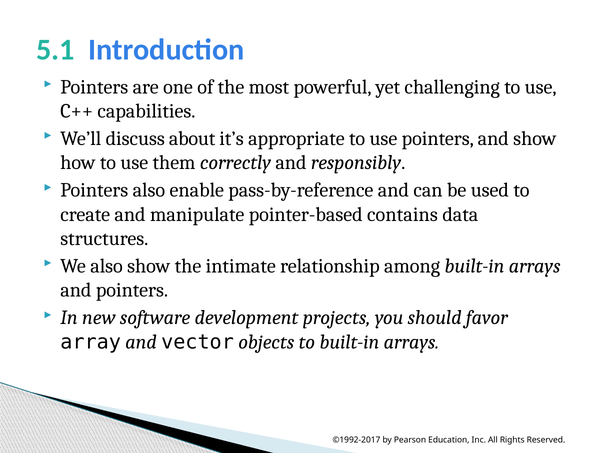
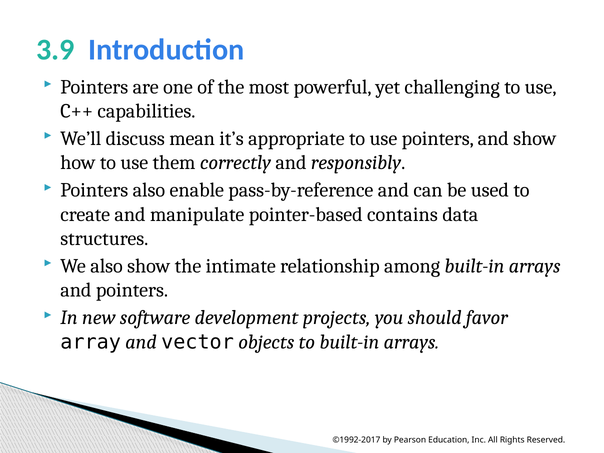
5.1: 5.1 -> 3.9
about: about -> mean
